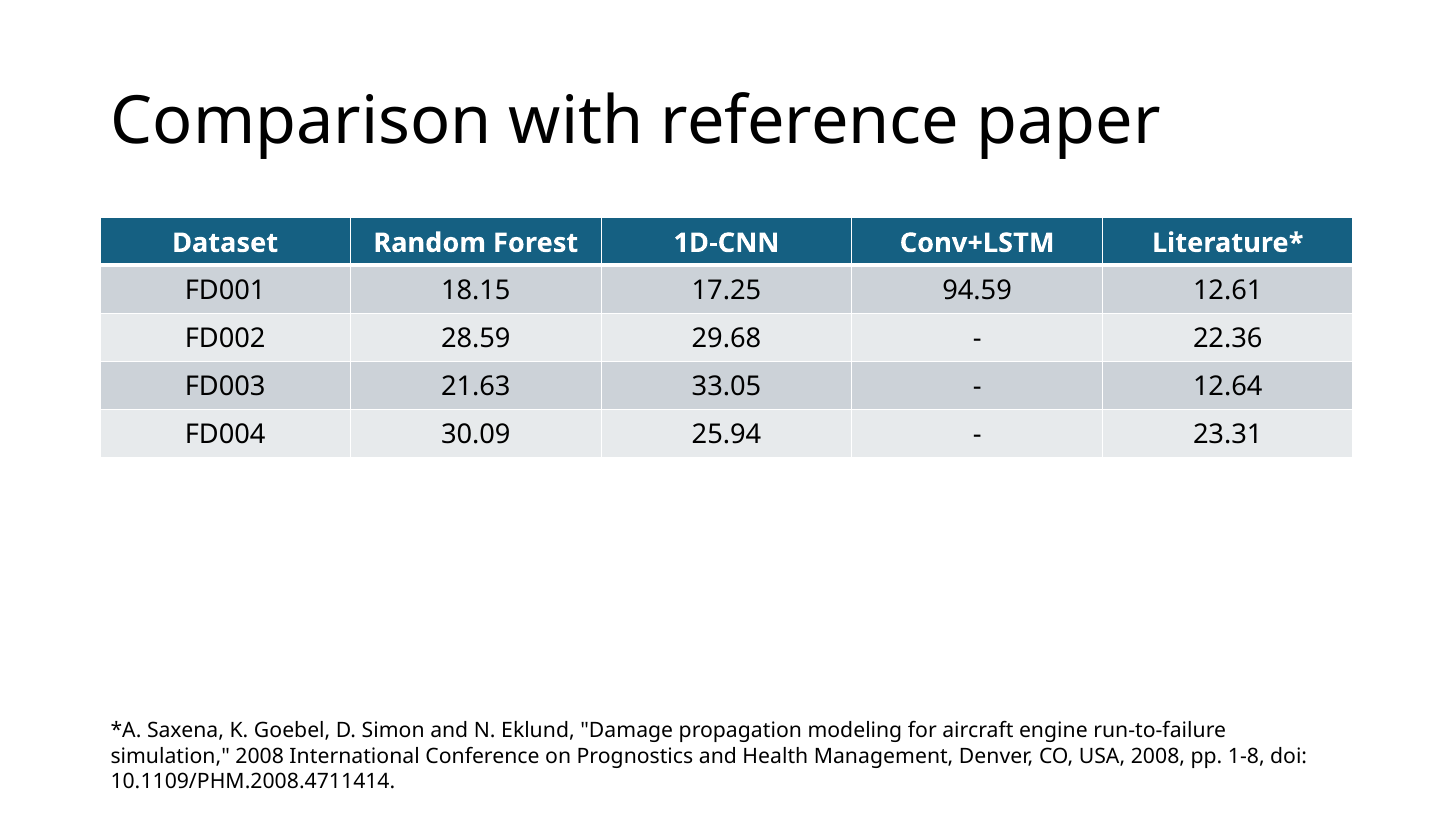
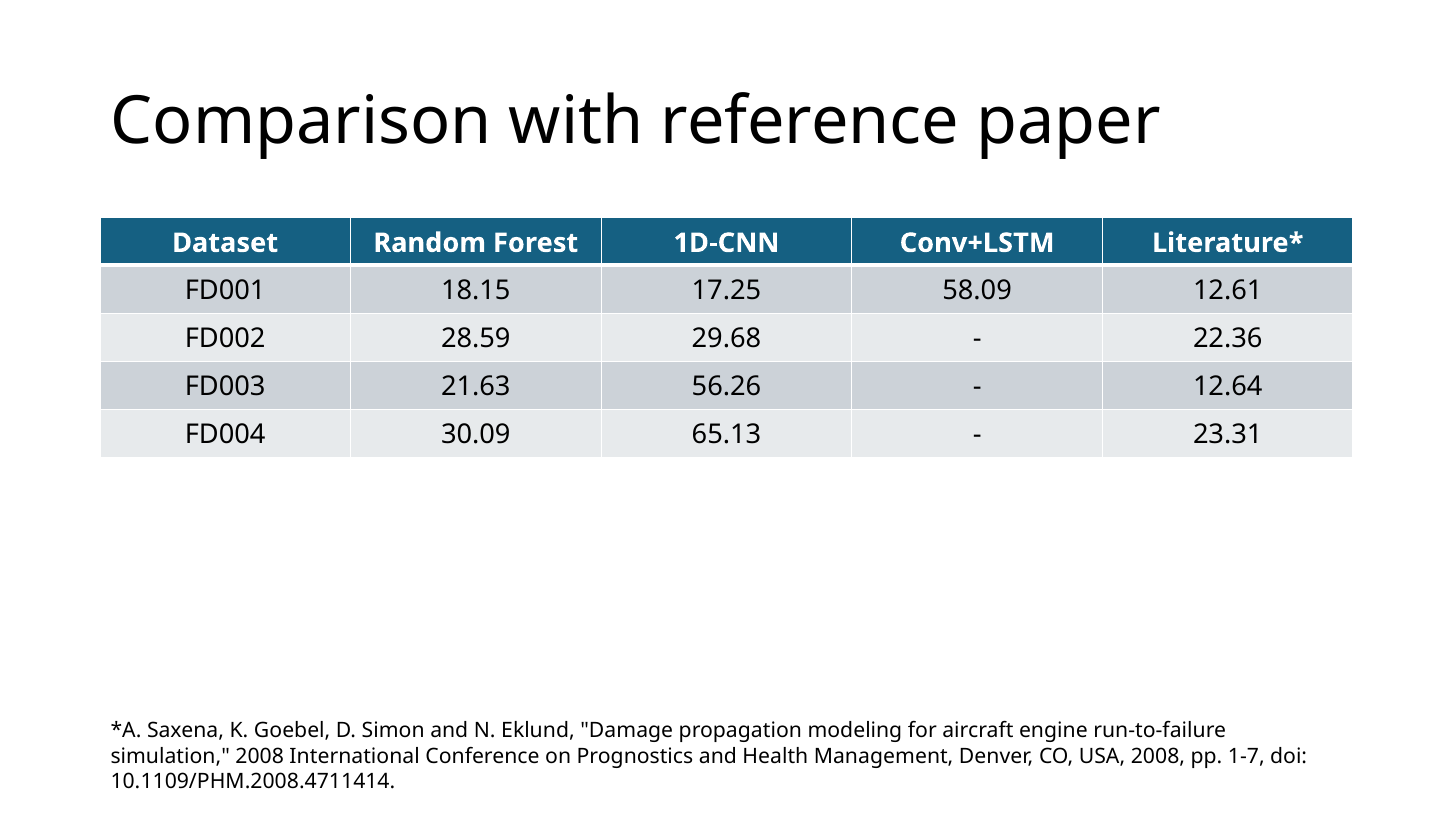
94.59: 94.59 -> 58.09
33.05: 33.05 -> 56.26
25.94: 25.94 -> 65.13
1-8: 1-8 -> 1-7
